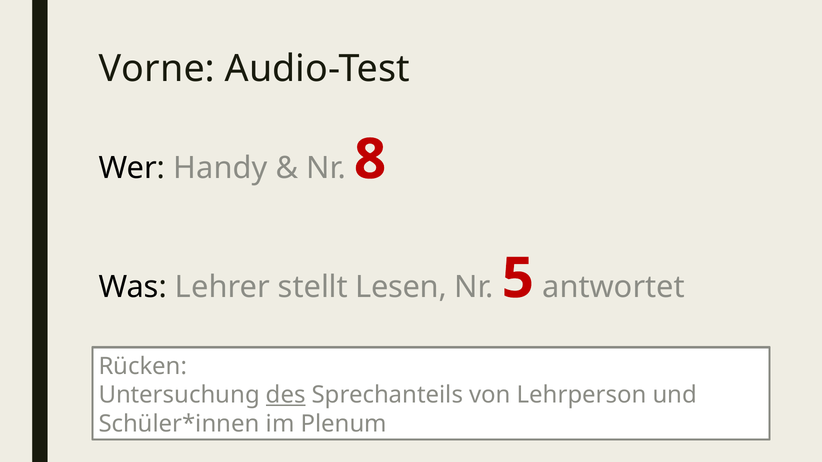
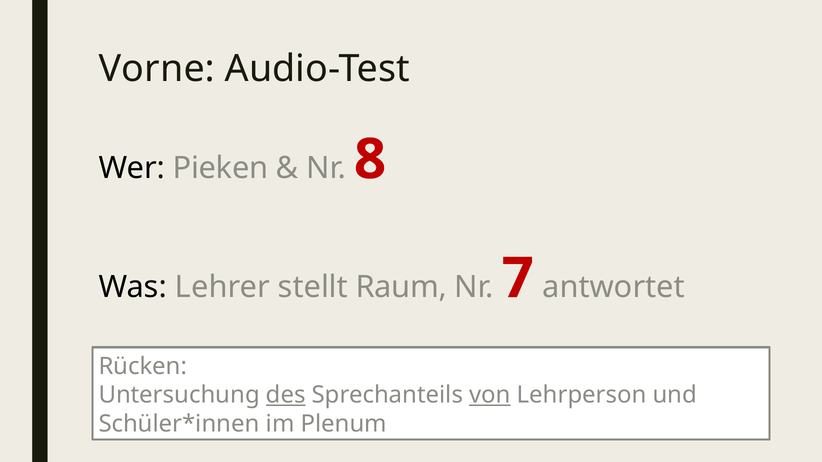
Handy: Handy -> Pieken
Lesen: Lesen -> Raum
5: 5 -> 7
von underline: none -> present
